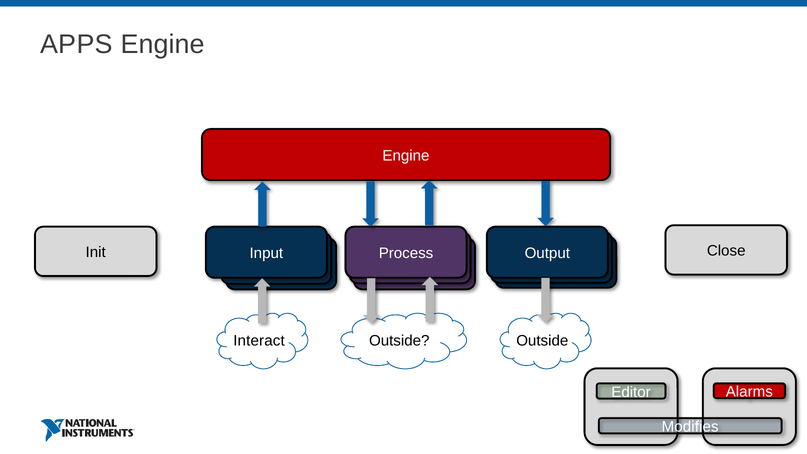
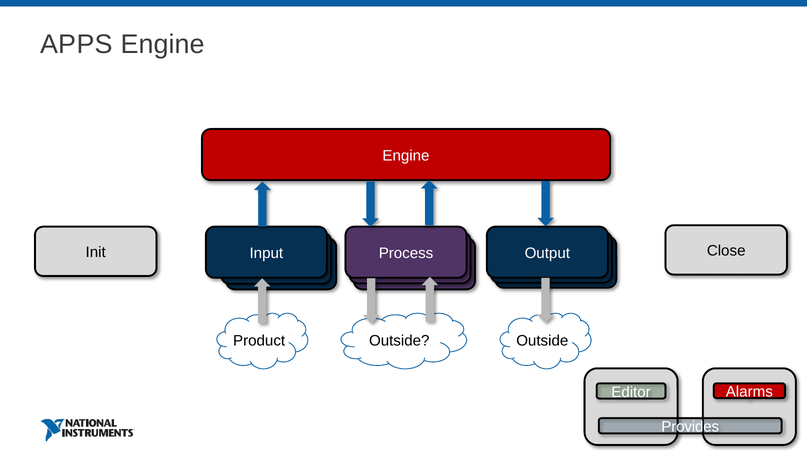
Interact: Interact -> Product
Modifies: Modifies -> Provides
